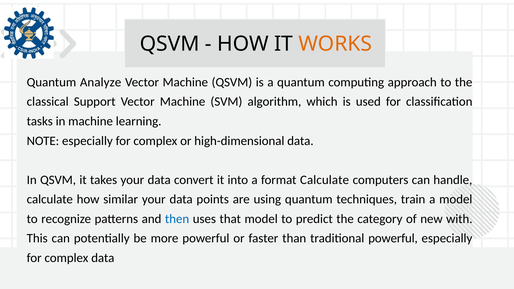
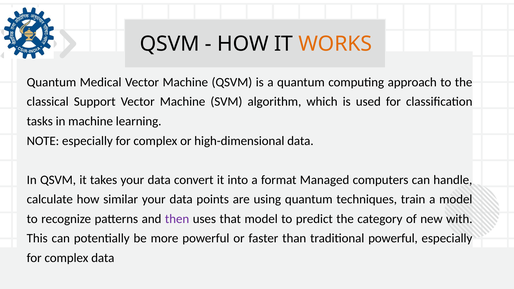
Analyze: Analyze -> Medical
format Calculate: Calculate -> Managed
then colour: blue -> purple
